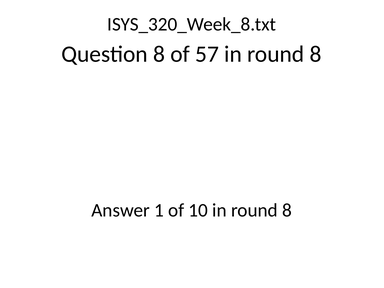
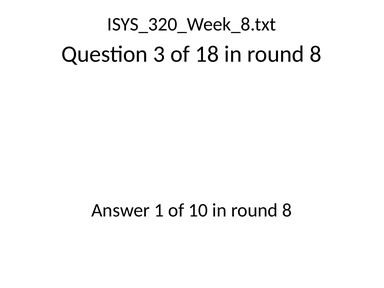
Question 8: 8 -> 3
57: 57 -> 18
